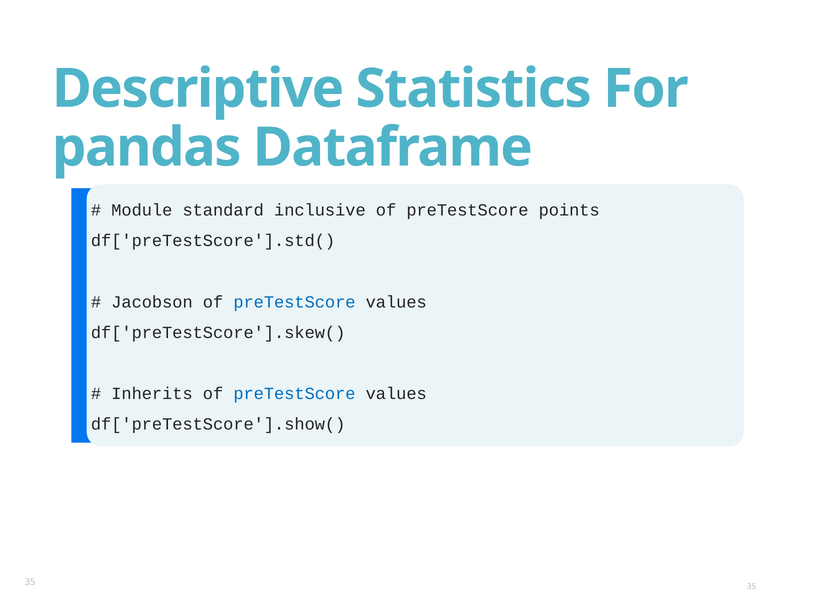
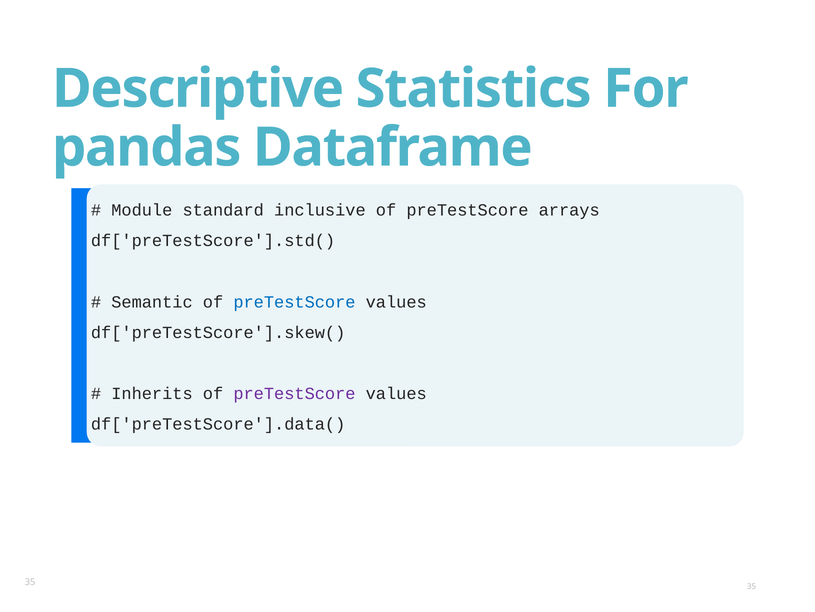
points: points -> arrays
Jacobson: Jacobson -> Semantic
preTestScore at (294, 393) colour: blue -> purple
df['preTestScore'].show(: df['preTestScore'].show( -> df['preTestScore'].data(
